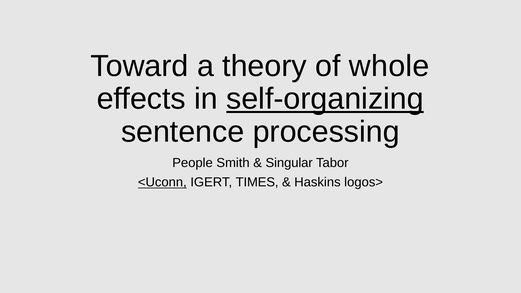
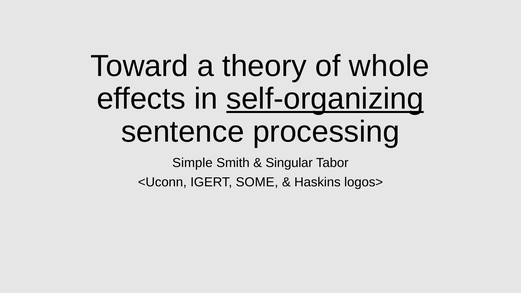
People: People -> Simple
<Uconn underline: present -> none
TIMES: TIMES -> SOME
